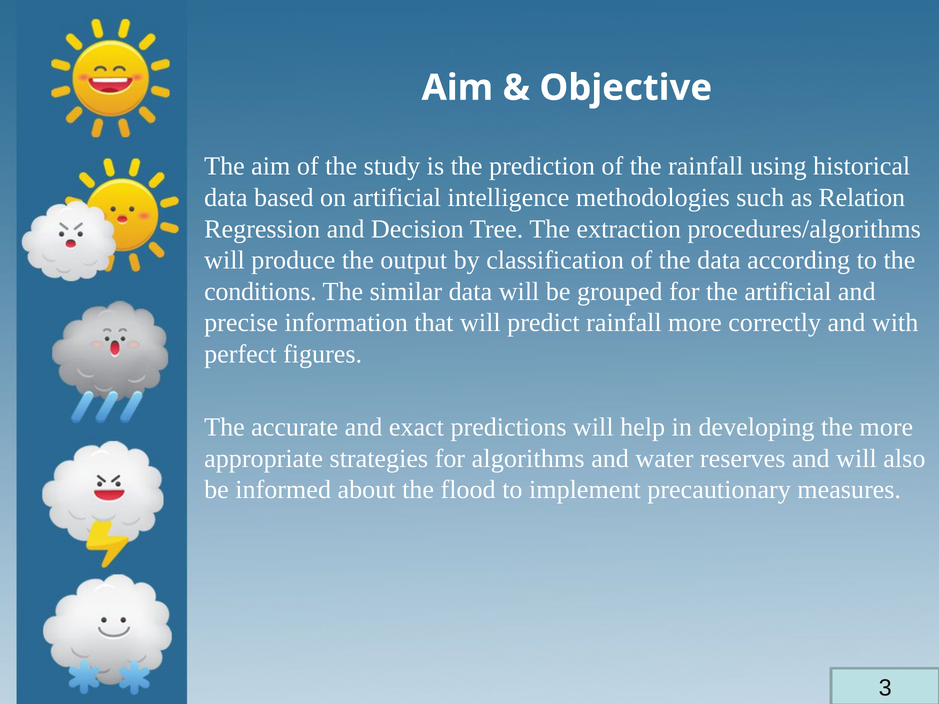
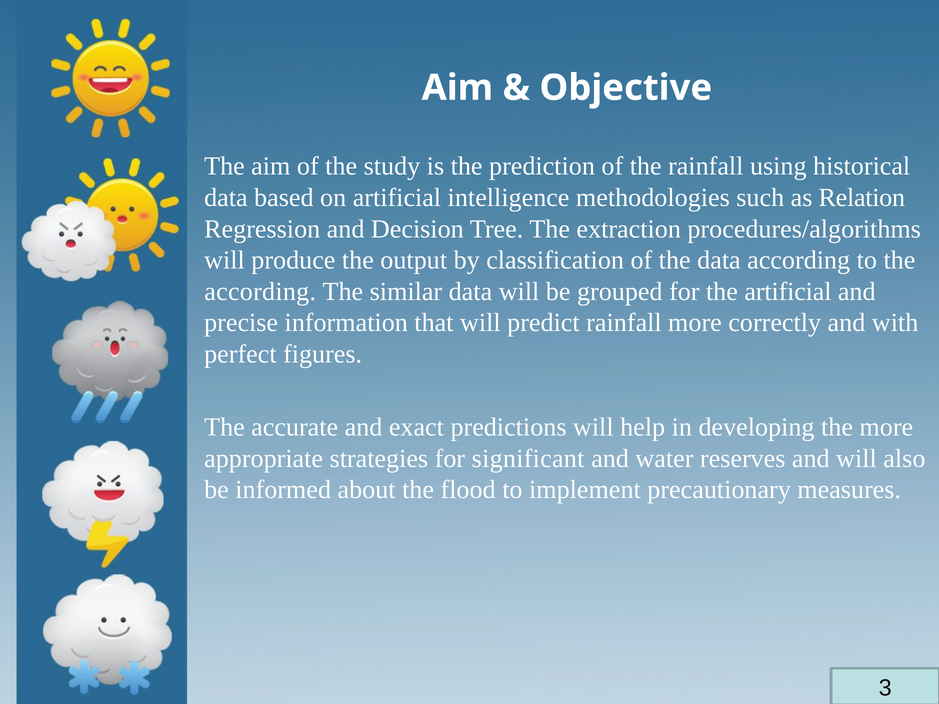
conditions at (260, 292): conditions -> according
algorithms: algorithms -> significant
